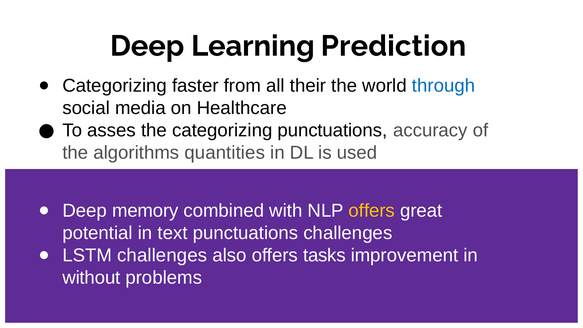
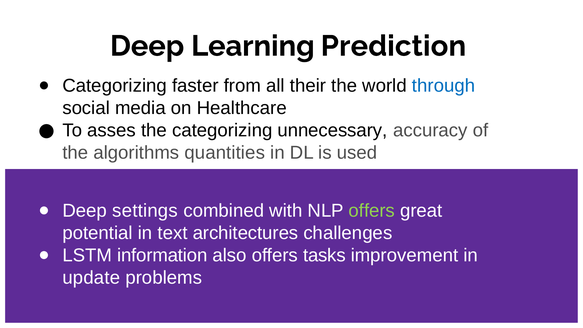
categorizing punctuations: punctuations -> unnecessary
memory: memory -> settings
offers at (372, 211) colour: yellow -> light green
text punctuations: punctuations -> architectures
LSTM challenges: challenges -> information
without: without -> update
